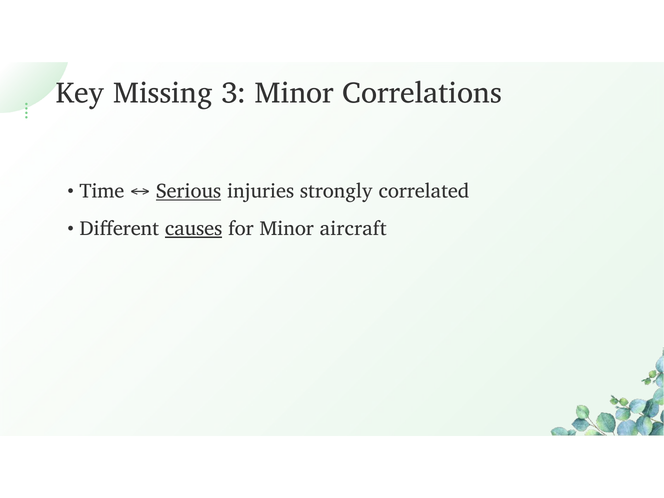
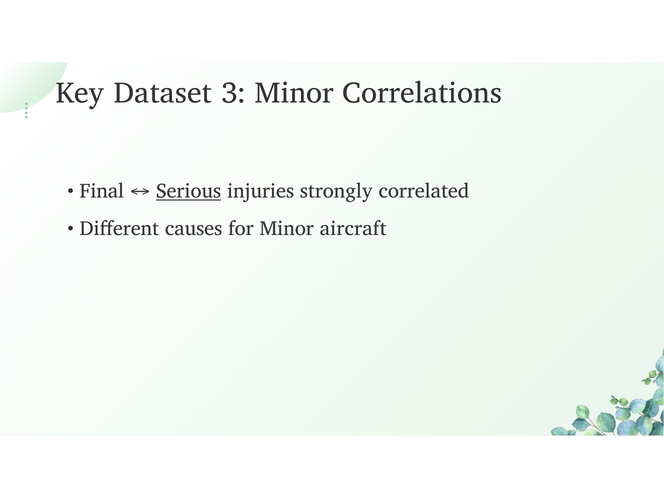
Missing: Missing -> Dataset
Time: Time -> Final
causes underline: present -> none
